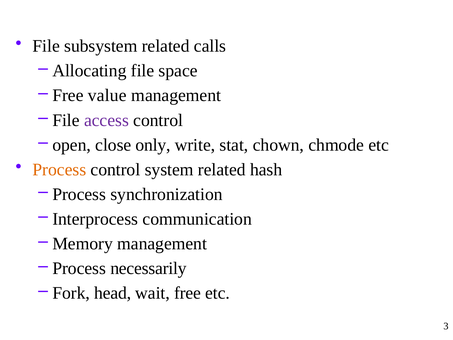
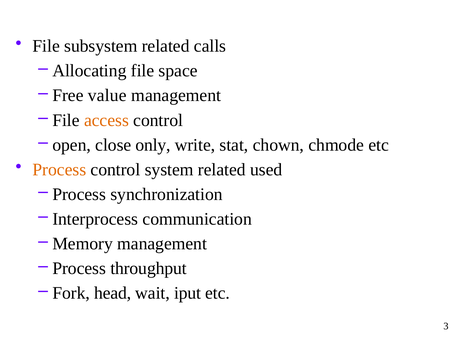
access colour: purple -> orange
hash: hash -> used
necessarily: necessarily -> throughput
wait free: free -> iput
